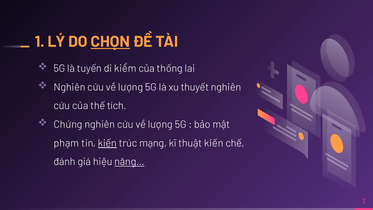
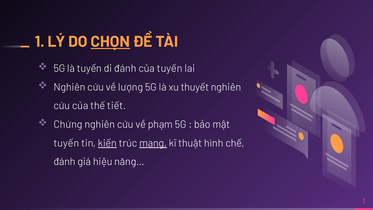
di kiểm: kiểm -> đánh
của thống: thống -> tuyến
tích: tích -> tiết
lượng at (160, 124): lượng -> phạm
phạm at (66, 143): phạm -> tuyến
mạng underline: none -> present
thuật kiến: kiến -> hình
năng… underline: present -> none
